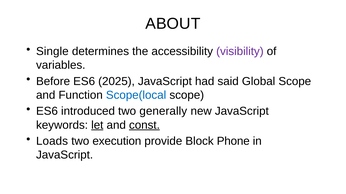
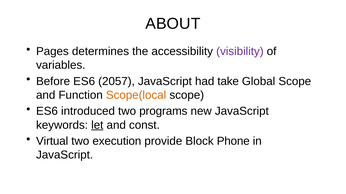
Single: Single -> Pages
2025: 2025 -> 2057
said: said -> take
Scope(local colour: blue -> orange
generally: generally -> programs
const underline: present -> none
Loads: Loads -> Virtual
